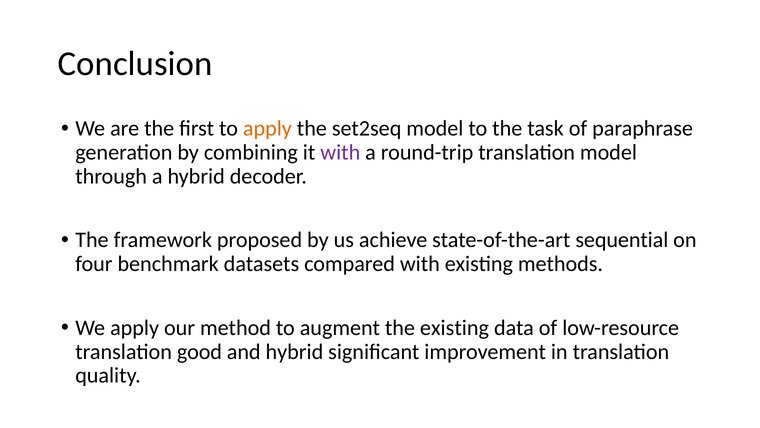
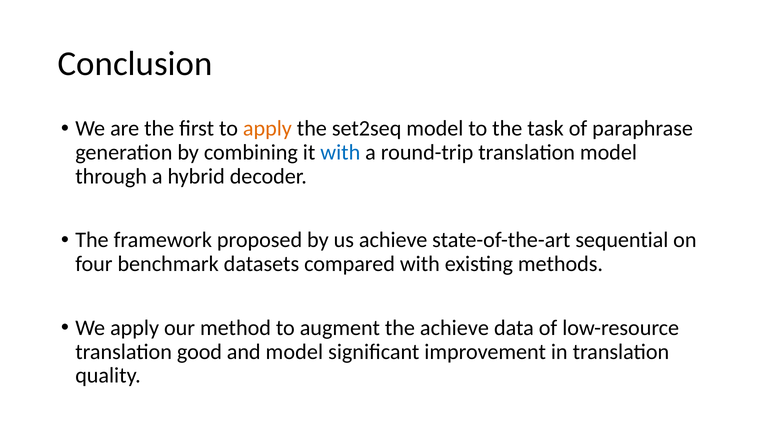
with at (340, 152) colour: purple -> blue
the existing: existing -> achieve
and hybrid: hybrid -> model
